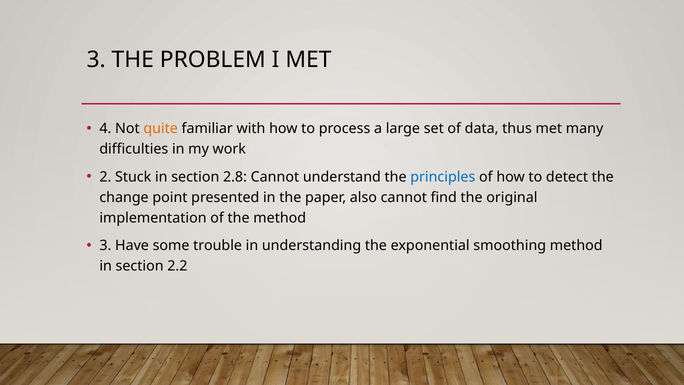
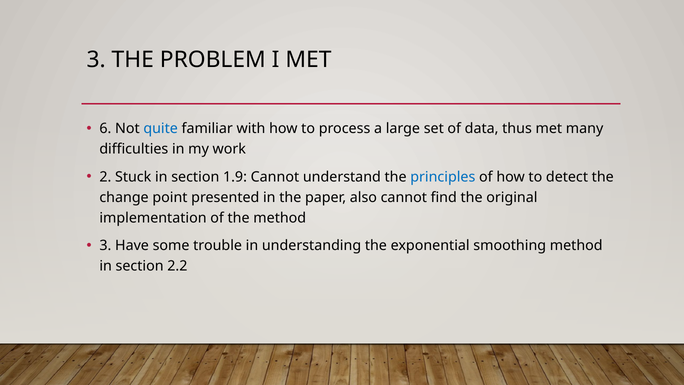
4: 4 -> 6
quite colour: orange -> blue
2.8: 2.8 -> 1.9
